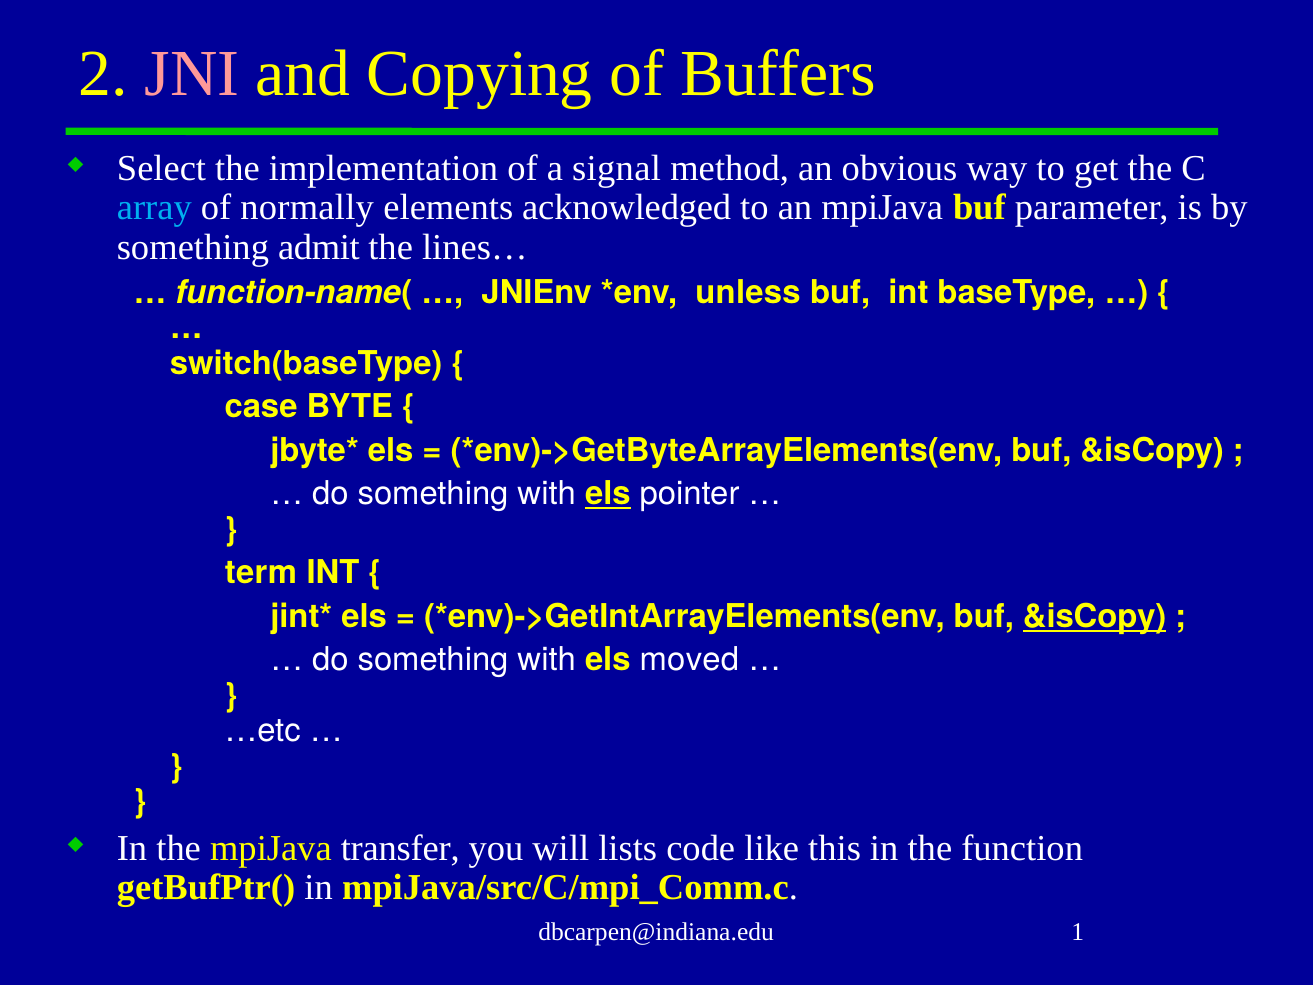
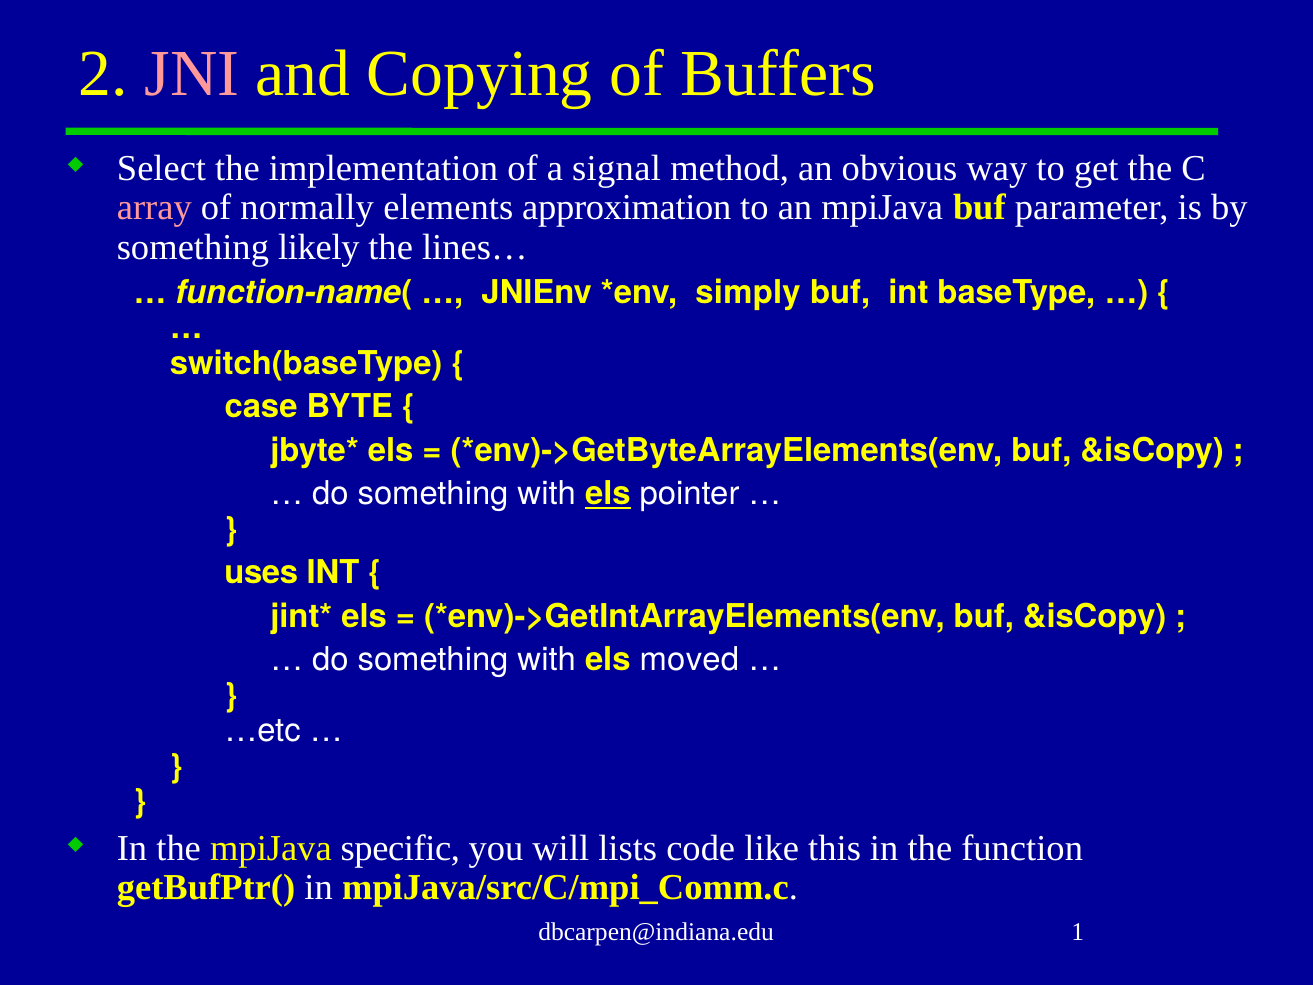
array colour: light blue -> pink
acknowledged: acknowledged -> approximation
admit: admit -> likely
unless: unless -> simply
term: term -> uses
&isCopy at (1095, 616) underline: present -> none
transfer: transfer -> specific
